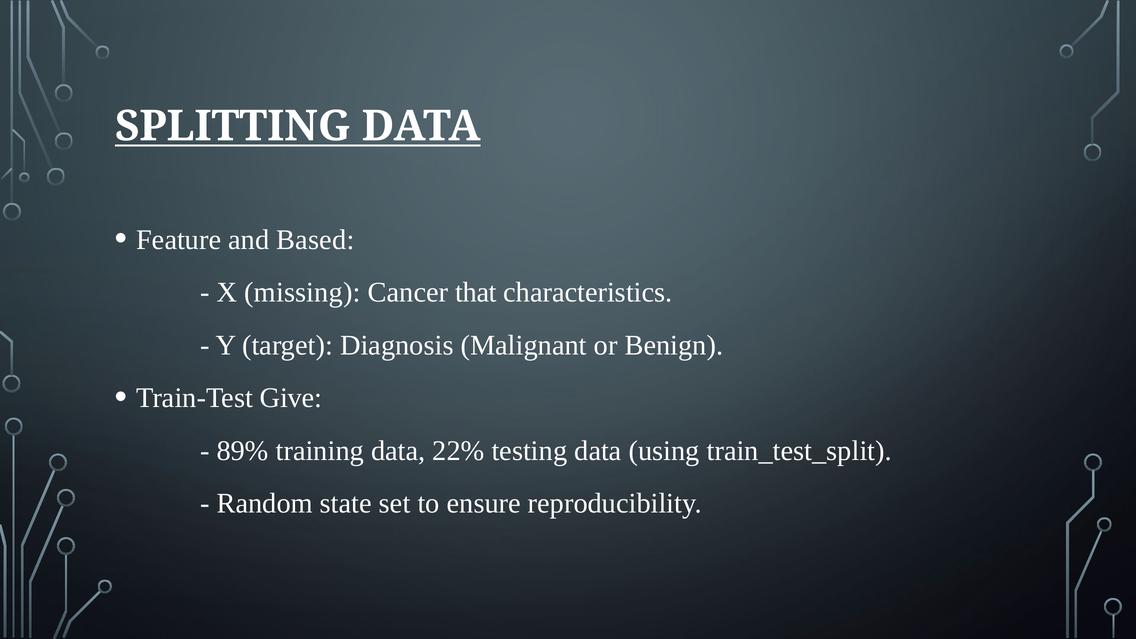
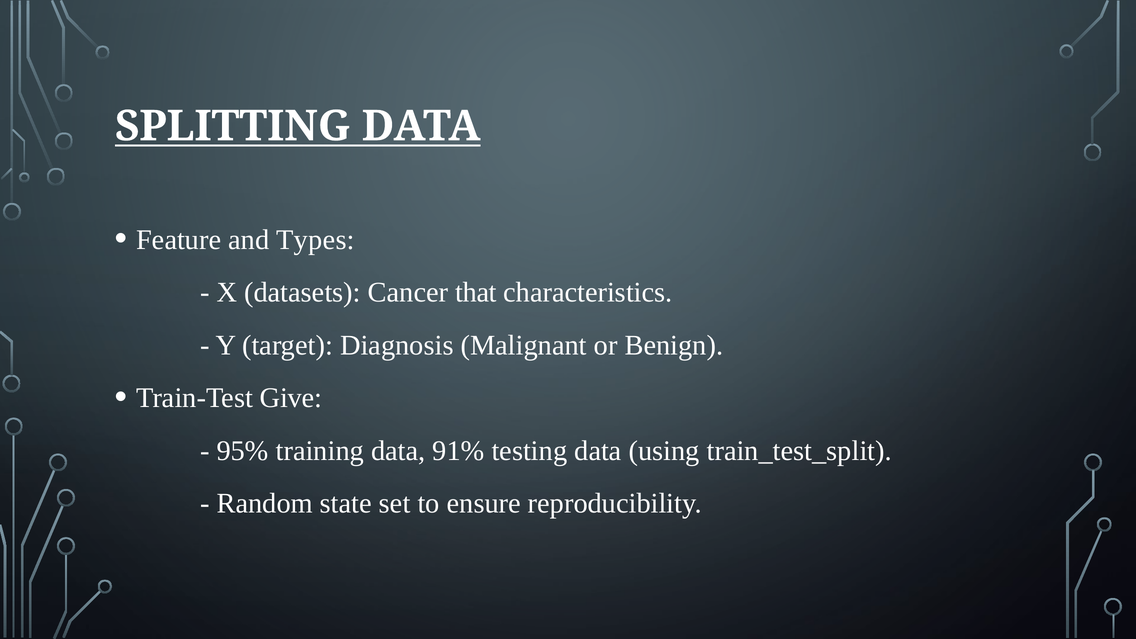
Based: Based -> Types
missing: missing -> datasets
89%: 89% -> 95%
22%: 22% -> 91%
